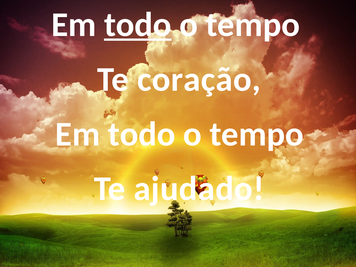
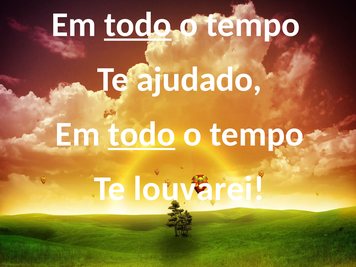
coração: coração -> ajudado
todo at (142, 134) underline: none -> present
ajudado: ajudado -> louvarei
